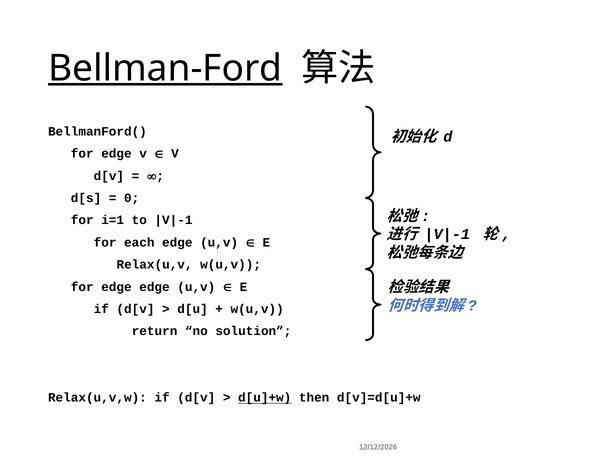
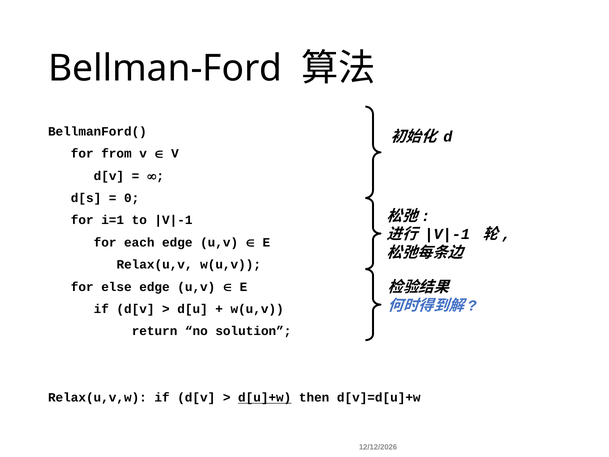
Bellman-Ford underline: present -> none
edge at (116, 154): edge -> from
edge at (116, 287): edge -> else
